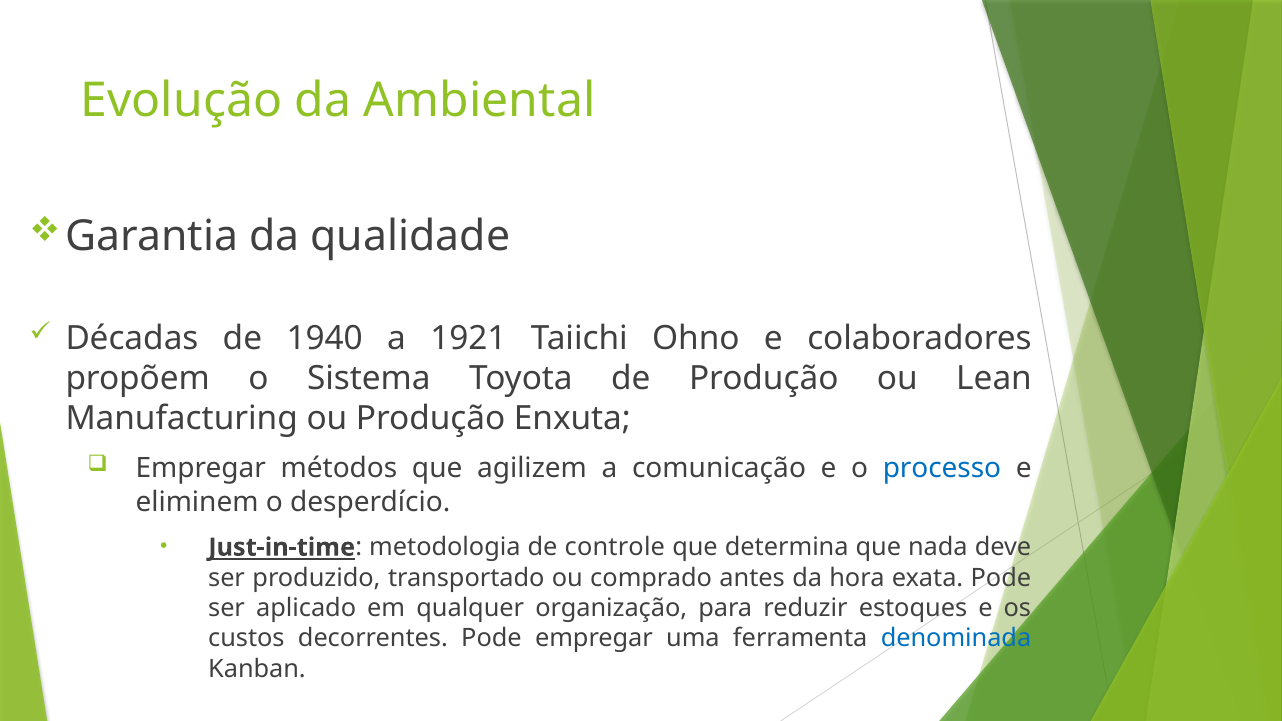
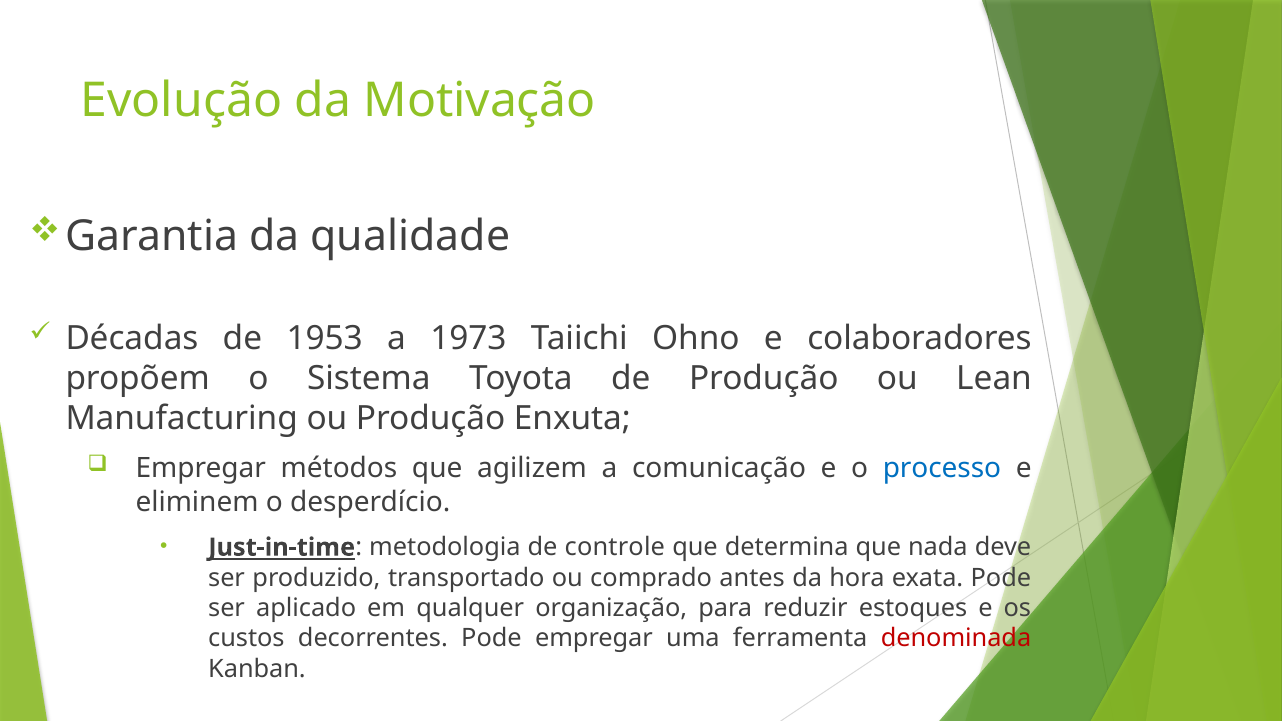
Ambiental: Ambiental -> Motivação
1940: 1940 -> 1953
1921: 1921 -> 1973
denominada colour: blue -> red
